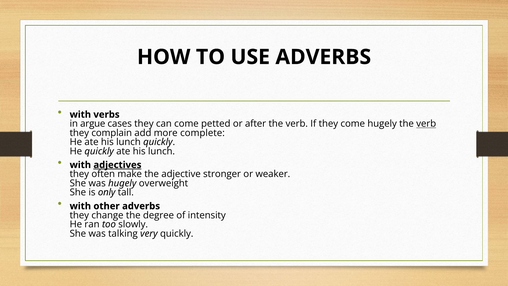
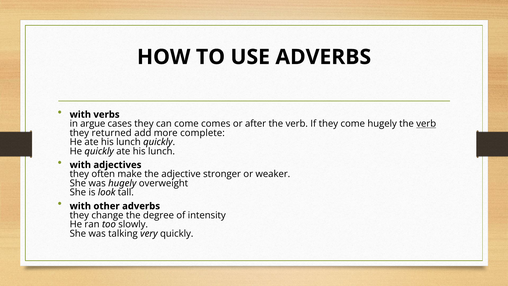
petted: petted -> comes
complain: complain -> returned
adjectives underline: present -> none
only: only -> look
